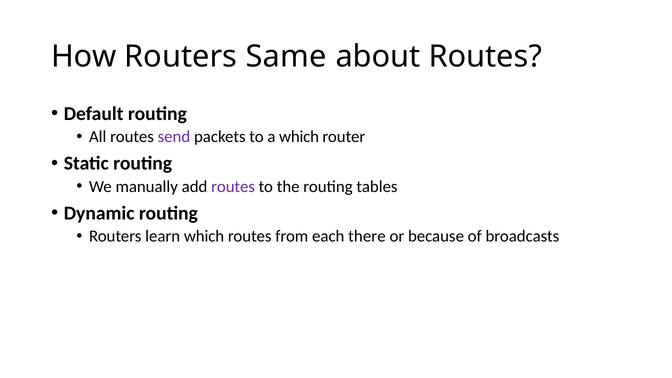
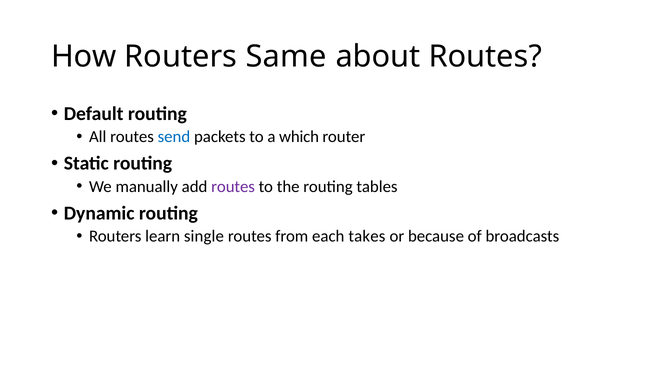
send colour: purple -> blue
learn which: which -> single
there: there -> takes
